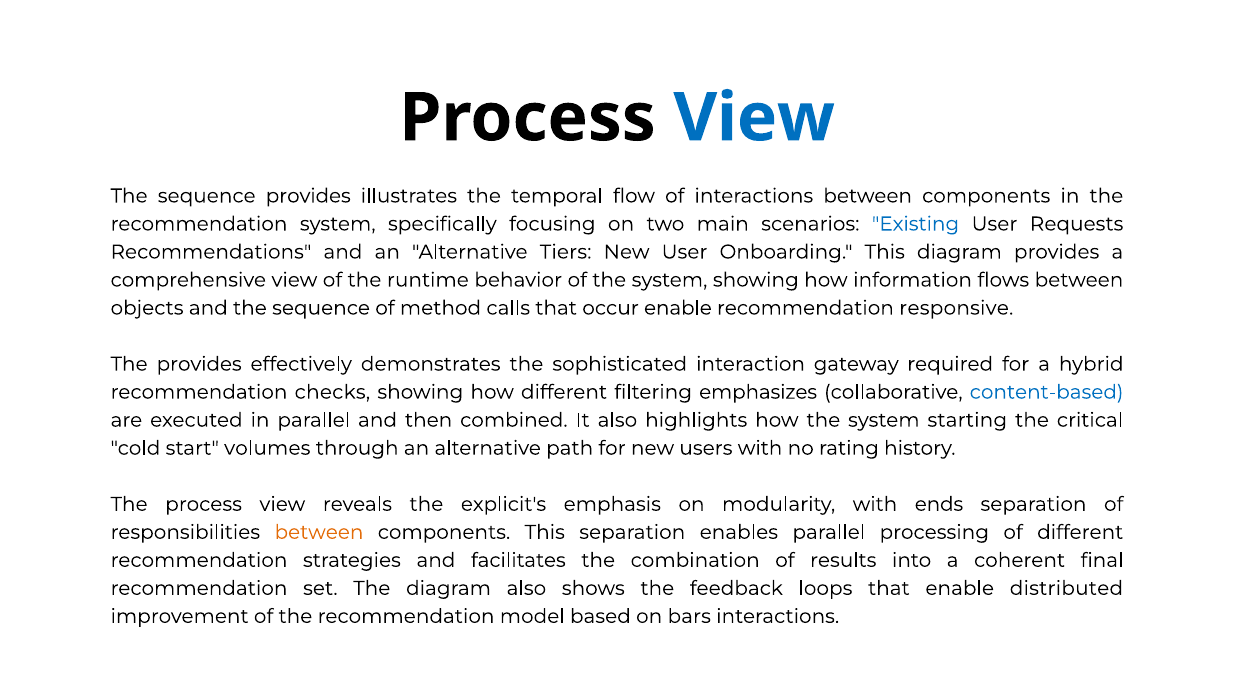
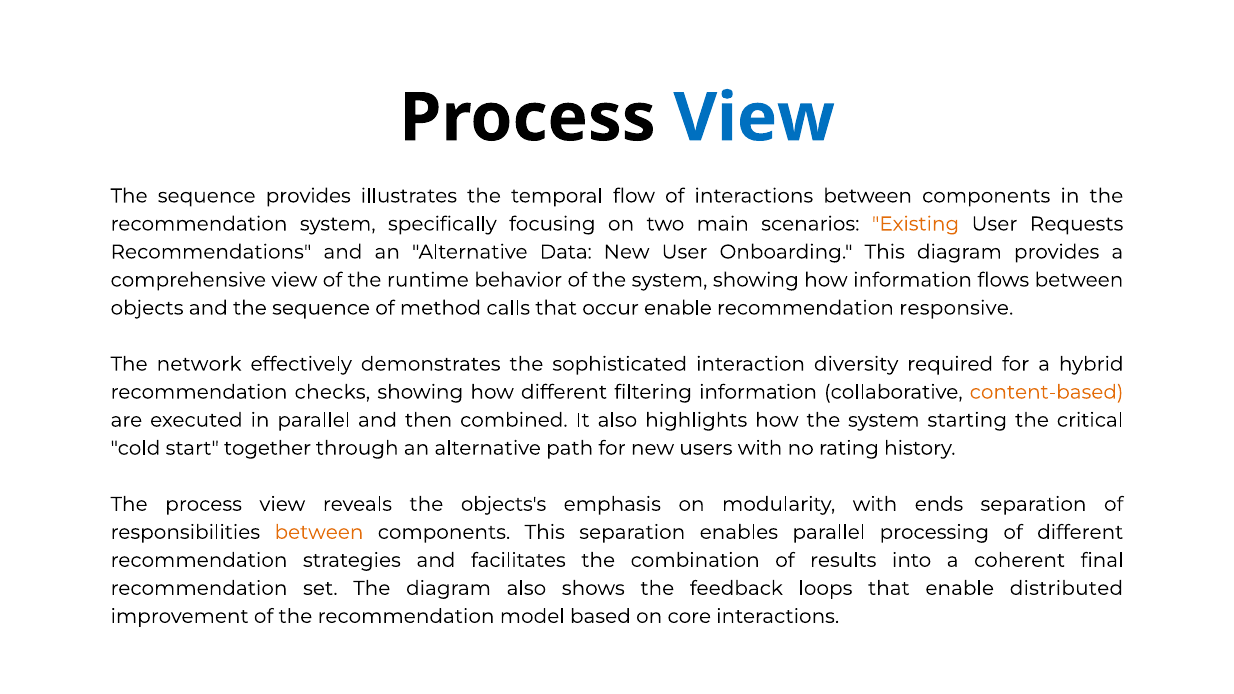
Existing colour: blue -> orange
Tiers: Tiers -> Data
The provides: provides -> network
gateway: gateway -> diversity
filtering emphasizes: emphasizes -> information
content-based colour: blue -> orange
volumes: volumes -> together
explicit's: explicit's -> objects's
bars: bars -> core
